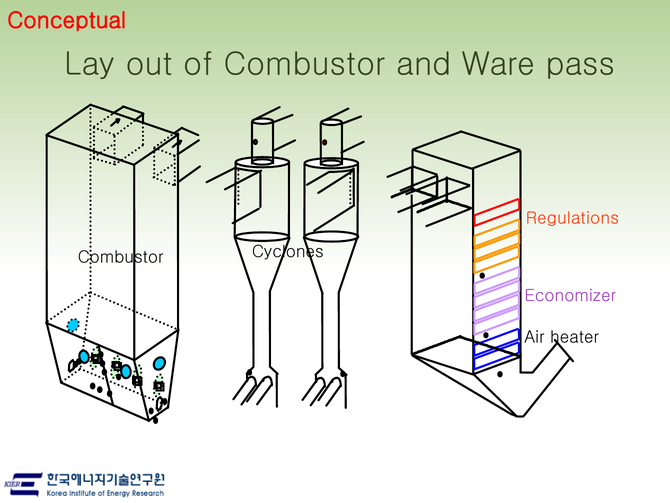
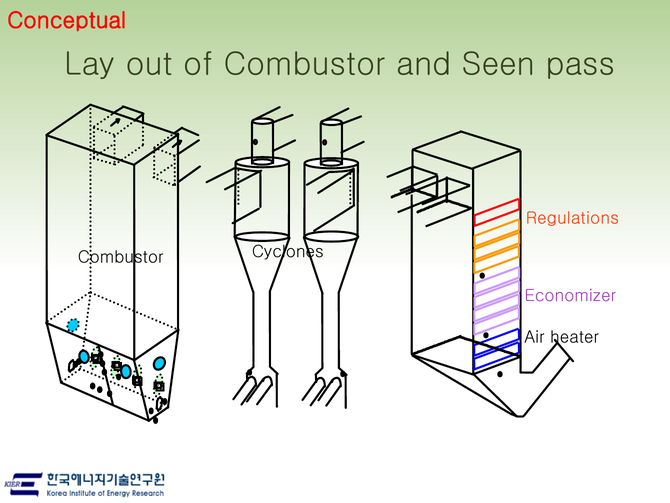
Ware: Ware -> Seen
